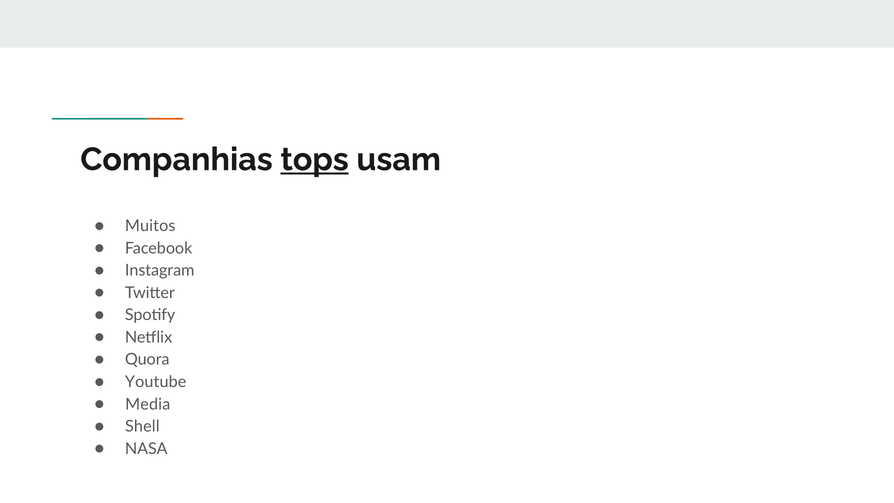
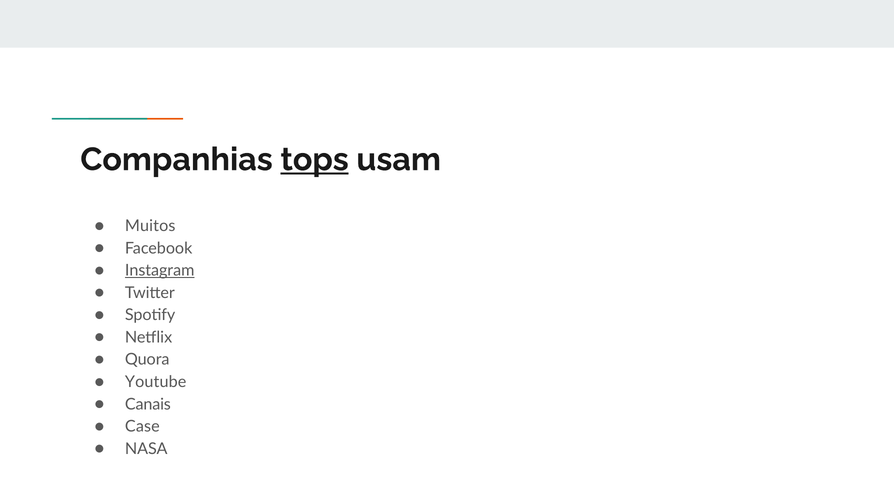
Instagram underline: none -> present
Media: Media -> Canais
Shell: Shell -> Case
